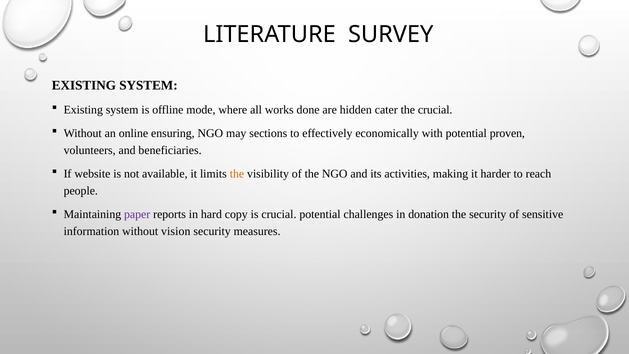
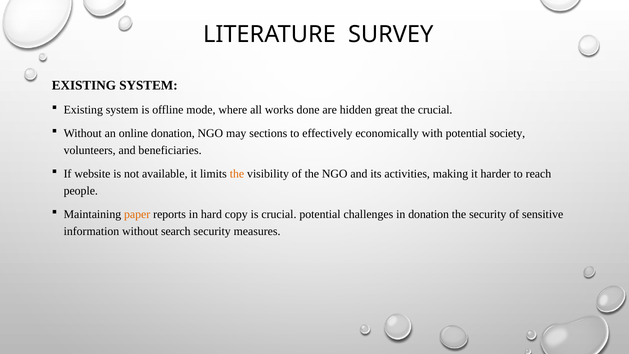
cater: cater -> great
online ensuring: ensuring -> donation
proven: proven -> society
paper colour: purple -> orange
vision: vision -> search
